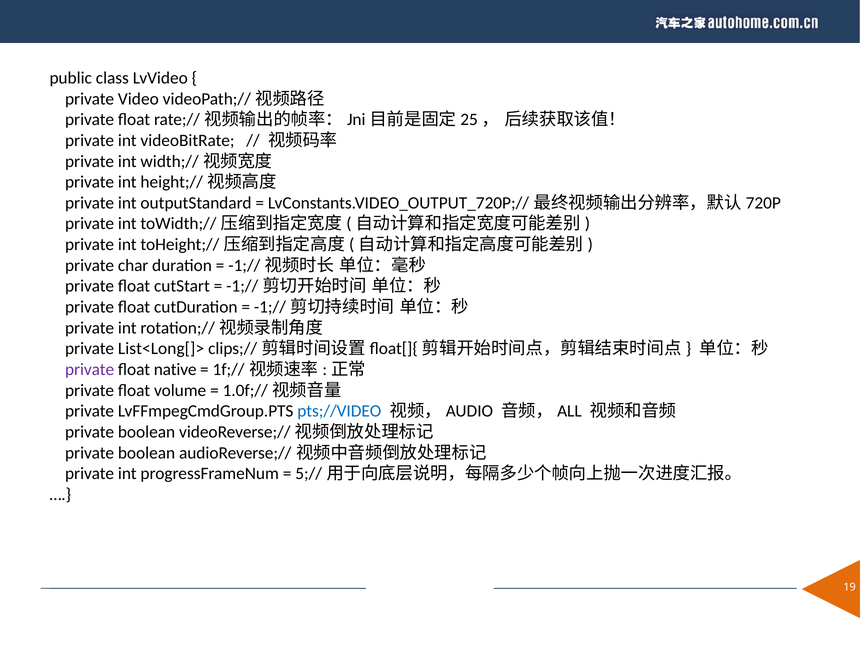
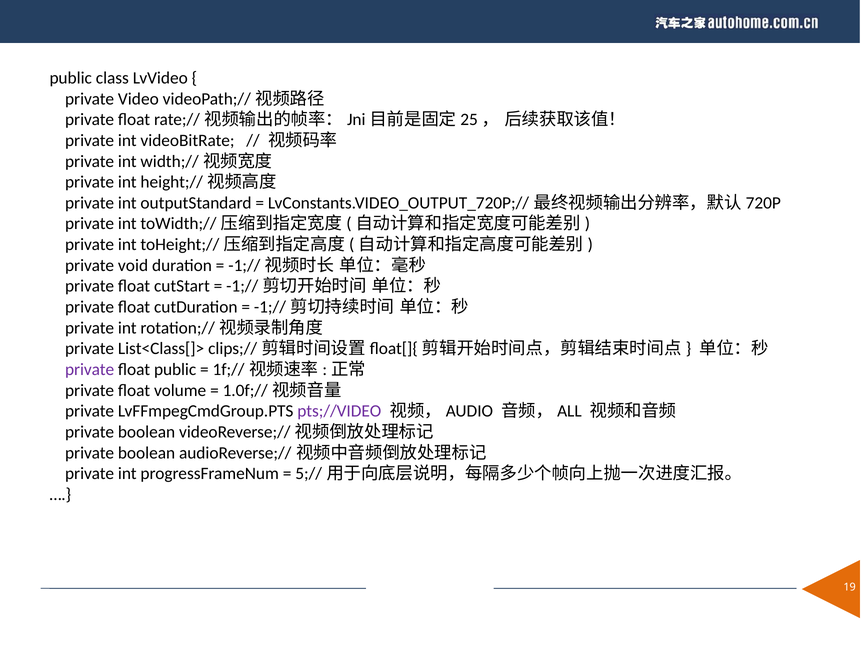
char: char -> void
List<Long[]>: List<Long[]> -> List<Class[]>
float native: native -> public
pts;//VIDEO colour: blue -> purple
